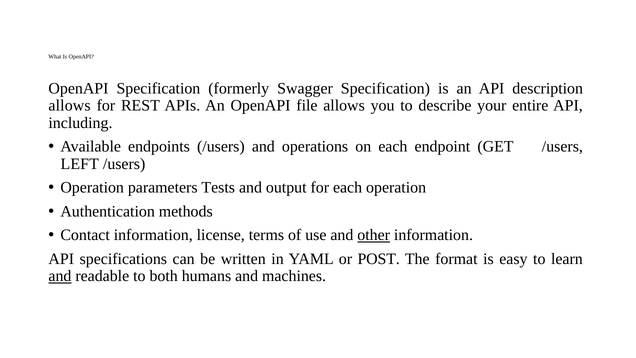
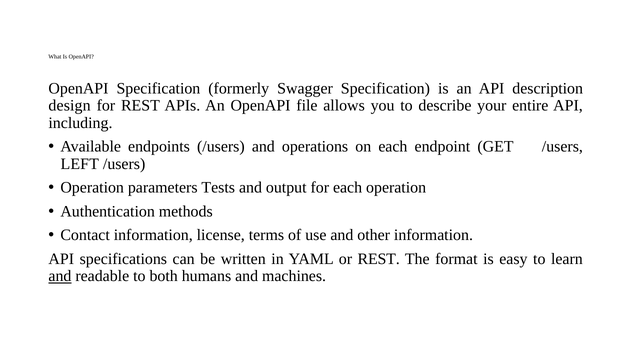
allows at (70, 106): allows -> design
other underline: present -> none
or POST: POST -> REST
